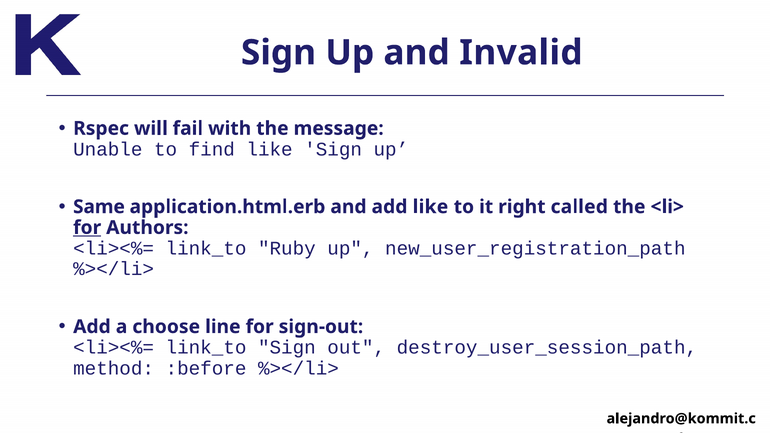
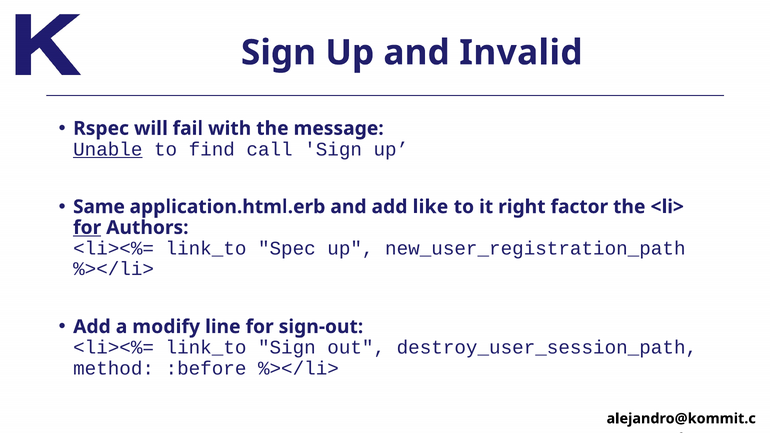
Unable underline: none -> present
find like: like -> call
called: called -> factor
Ruby: Ruby -> Spec
choose: choose -> modify
